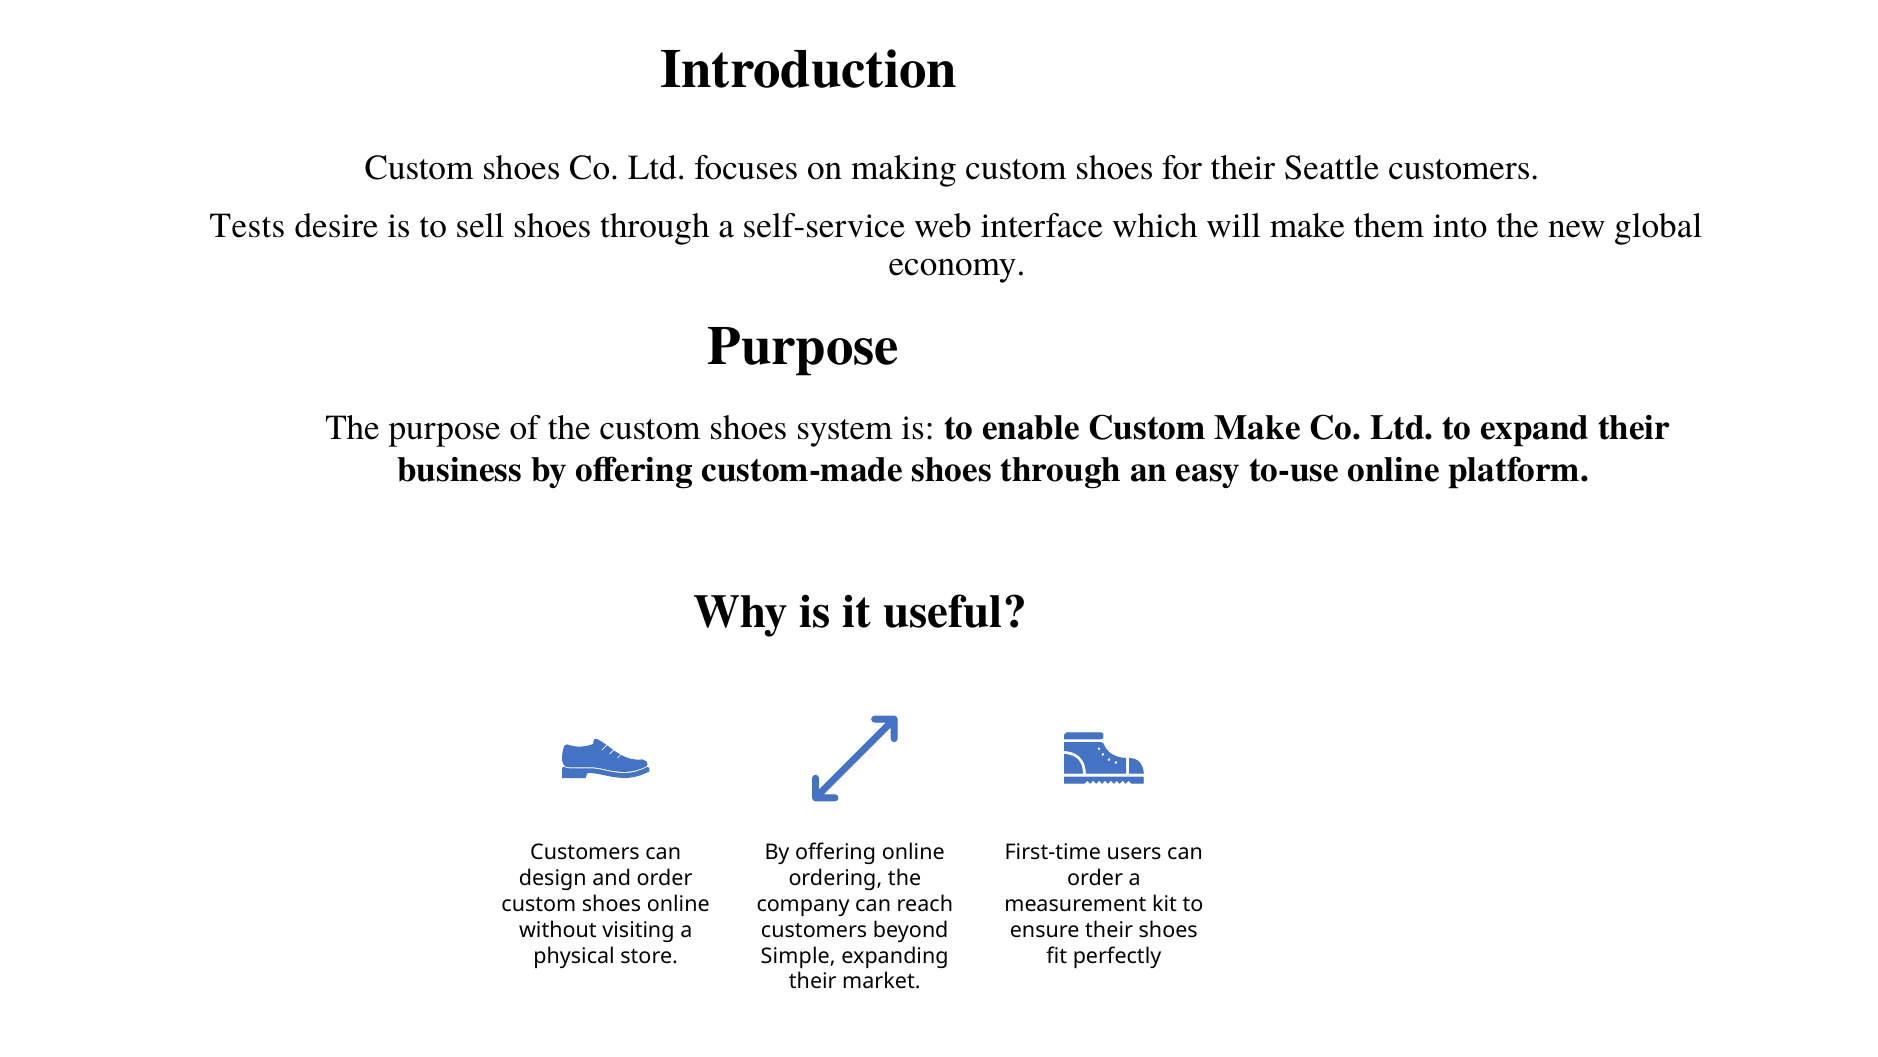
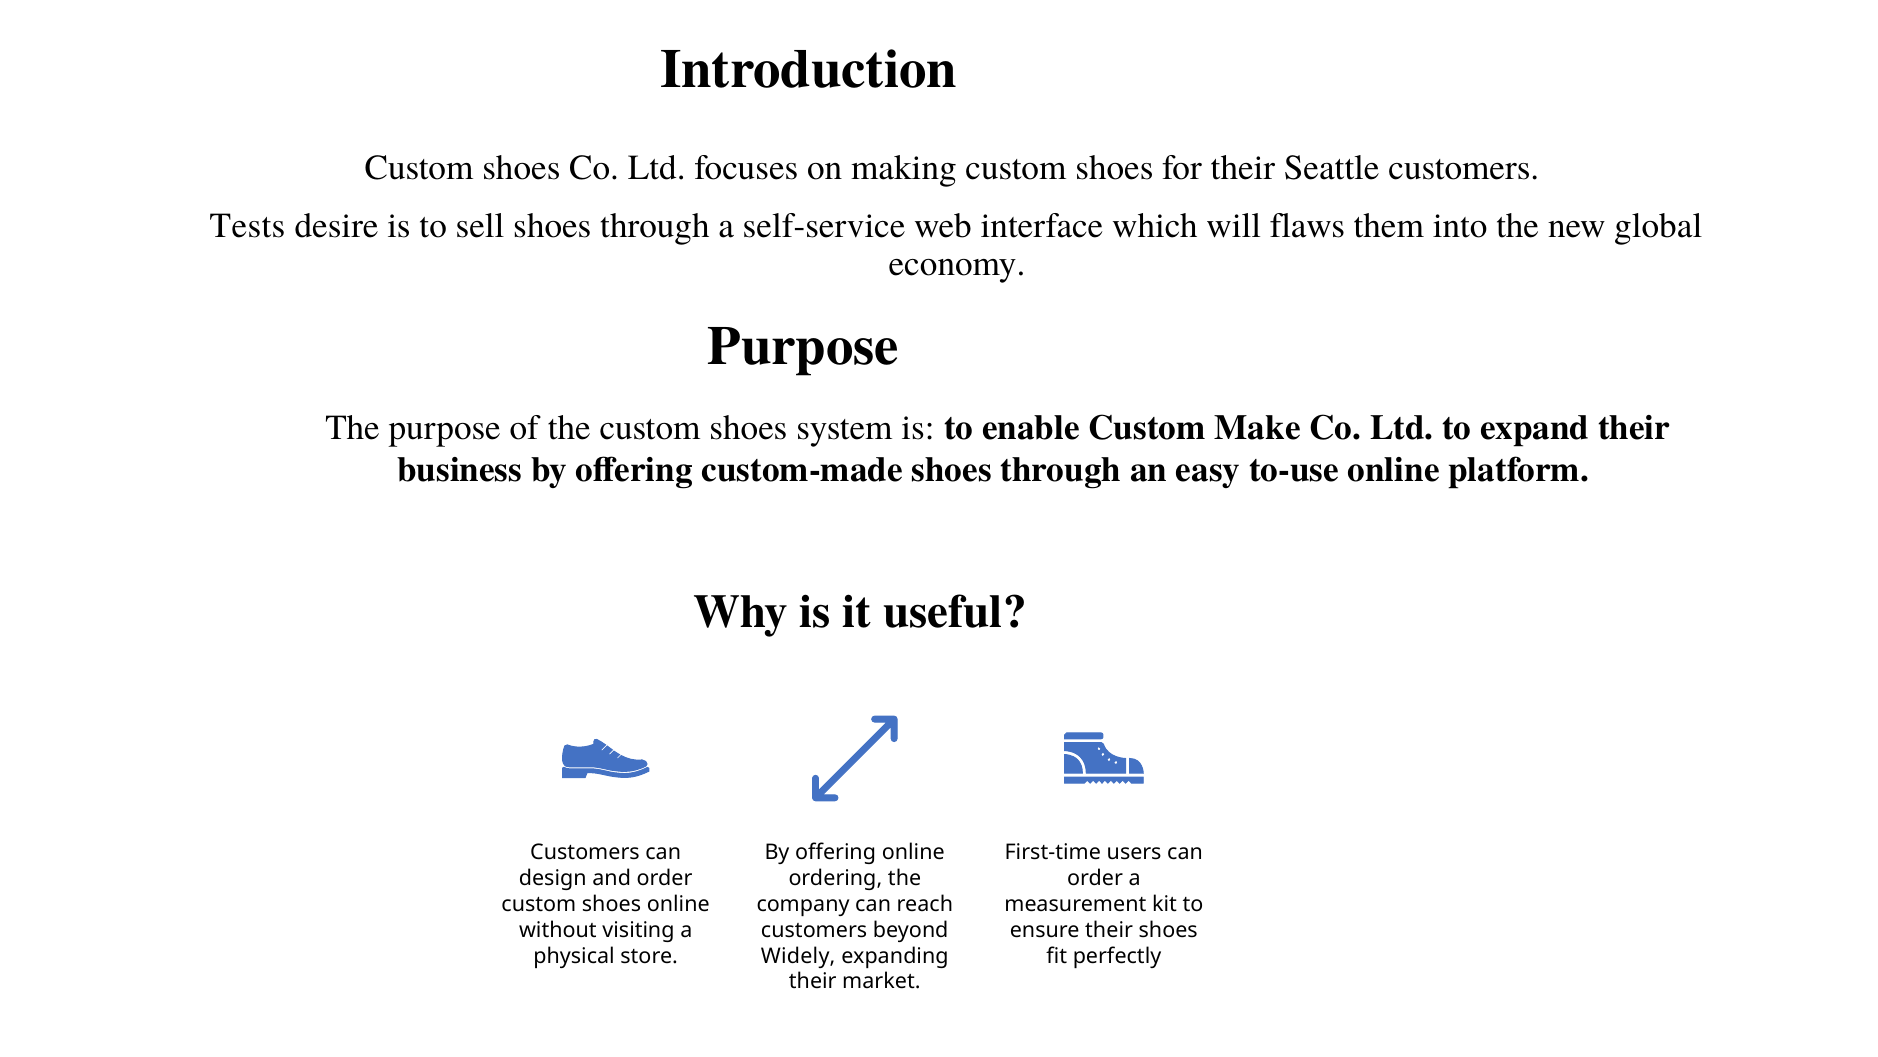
will make: make -> flaws
Simple: Simple -> Widely
